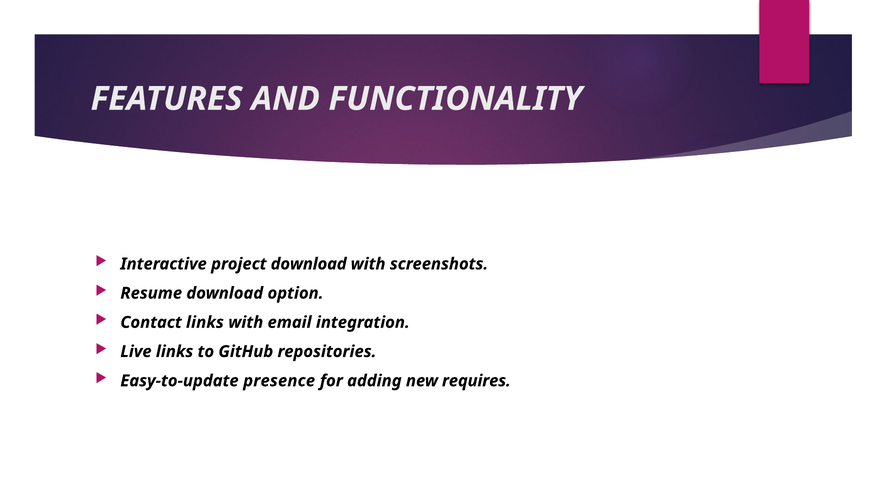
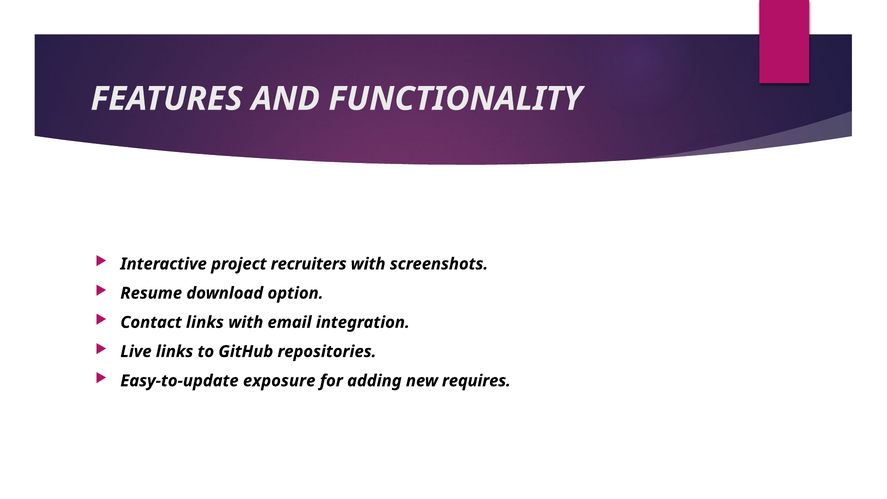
project download: download -> recruiters
presence: presence -> exposure
